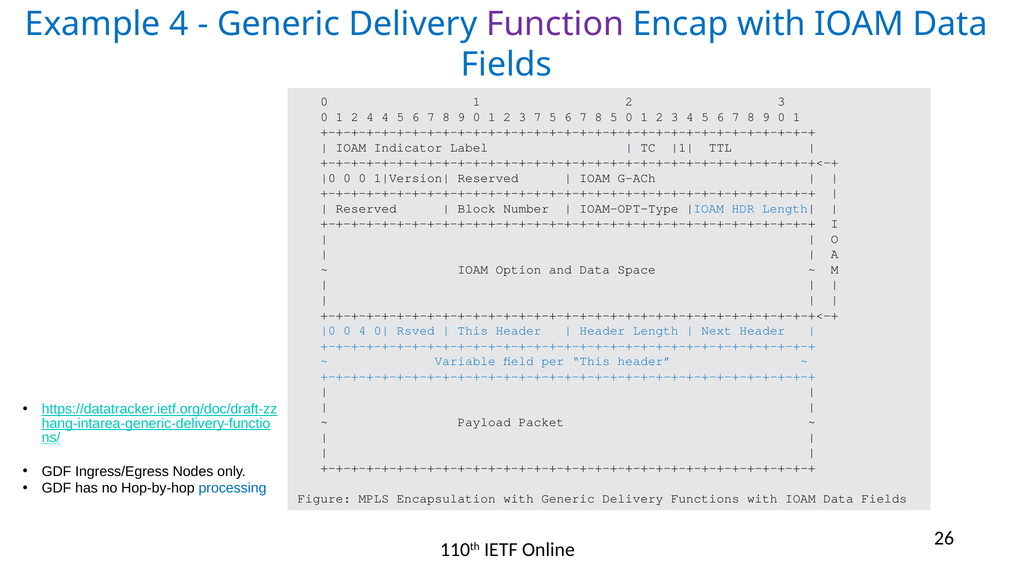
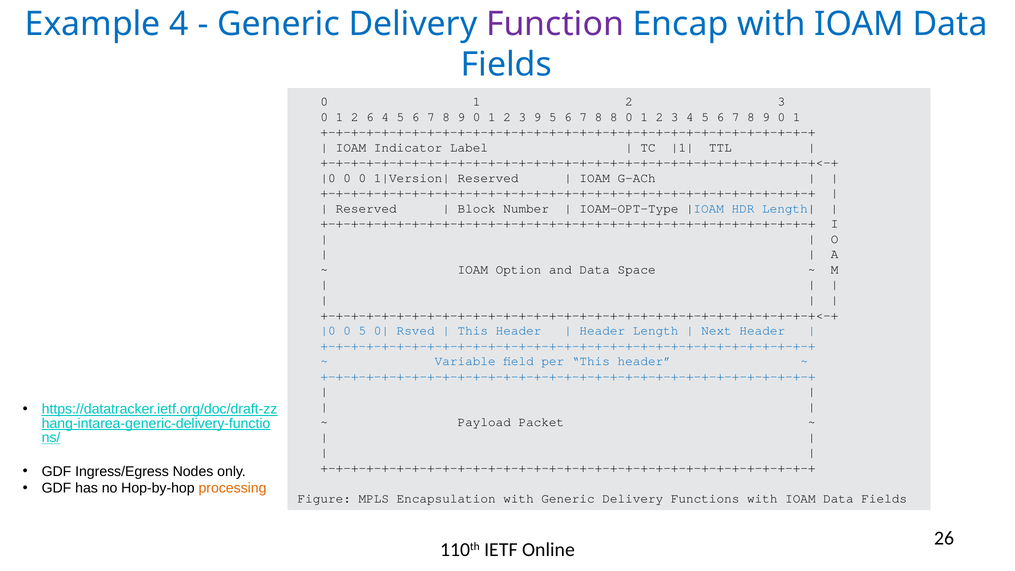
2 4: 4 -> 6
3 7: 7 -> 9
8 5: 5 -> 8
0 4: 4 -> 5
processing colour: blue -> orange
